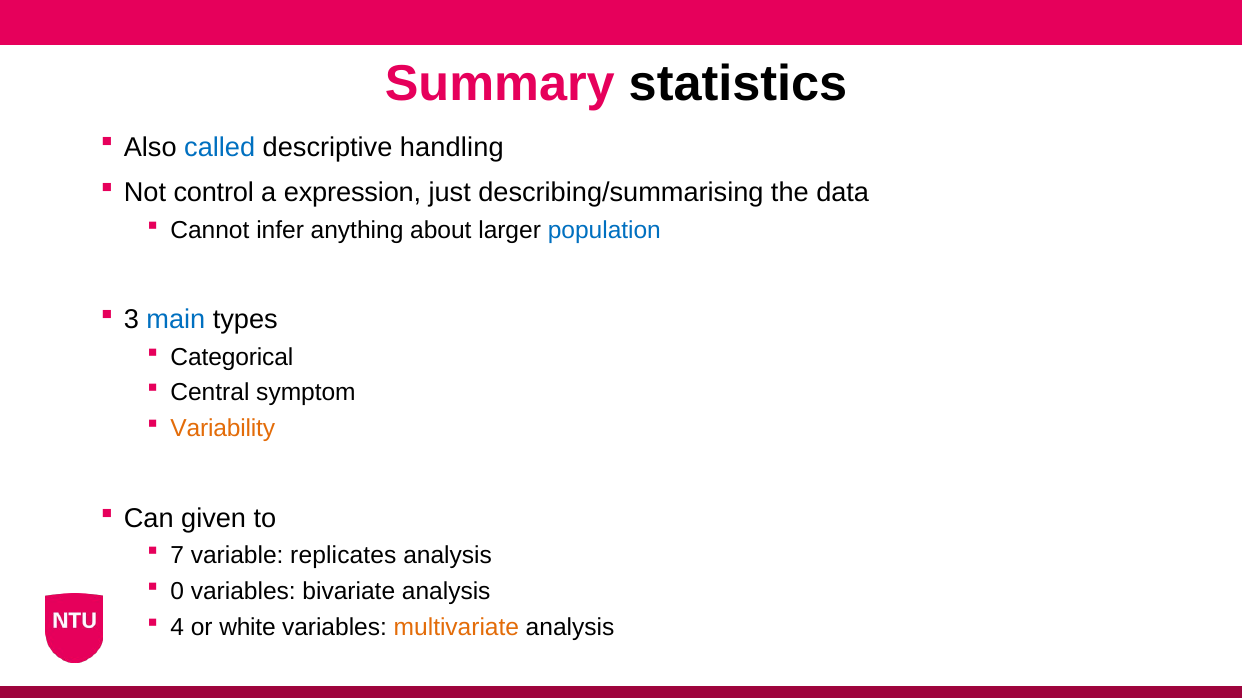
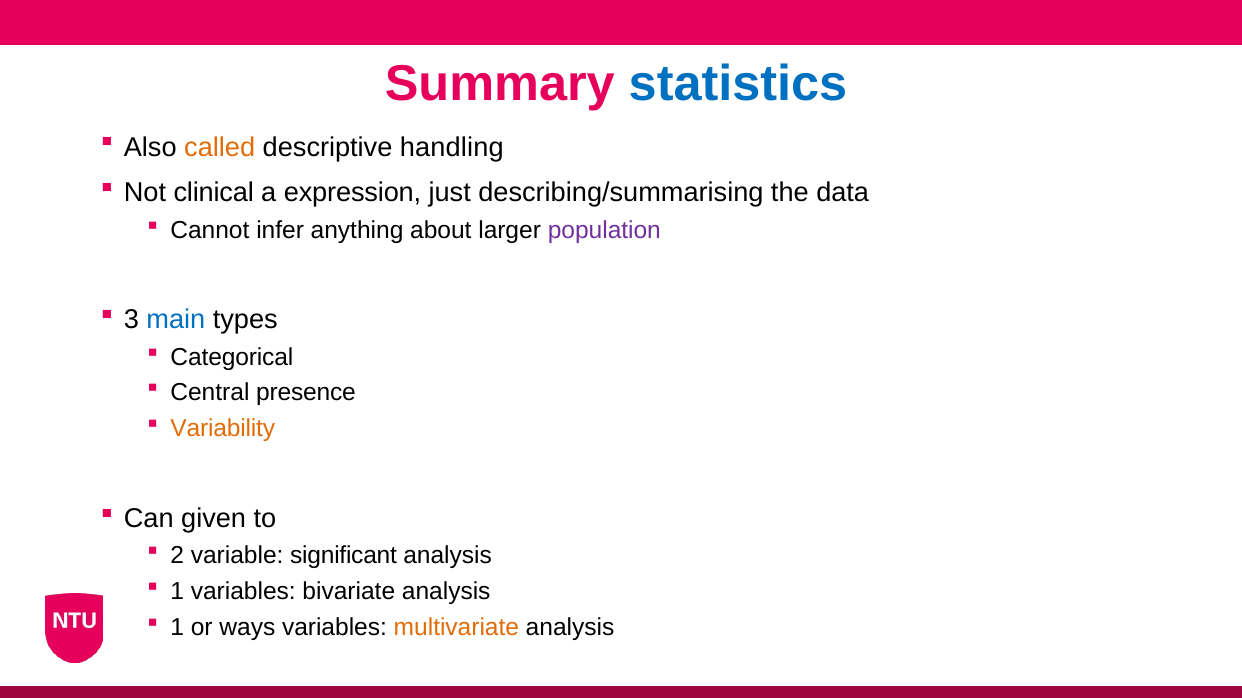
statistics colour: black -> blue
called colour: blue -> orange
control: control -> clinical
population colour: blue -> purple
symptom: symptom -> presence
7: 7 -> 2
replicates: replicates -> significant
0 at (177, 592): 0 -> 1
4 at (177, 628): 4 -> 1
white: white -> ways
